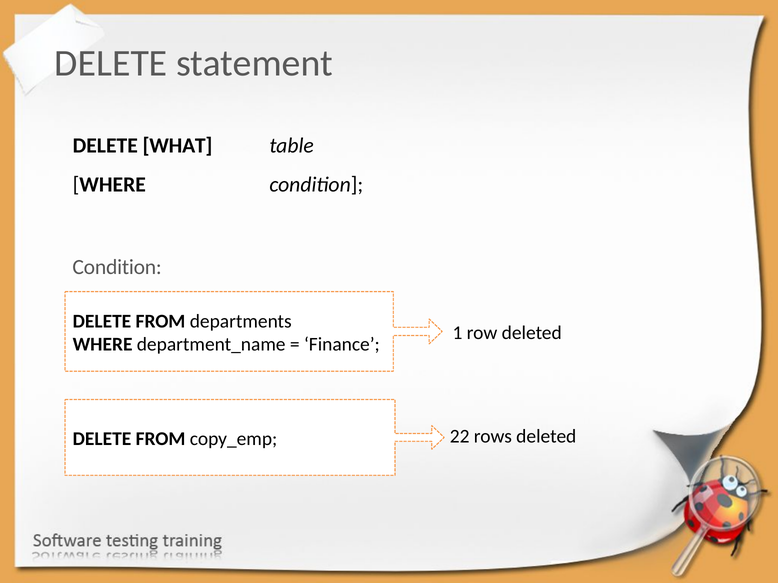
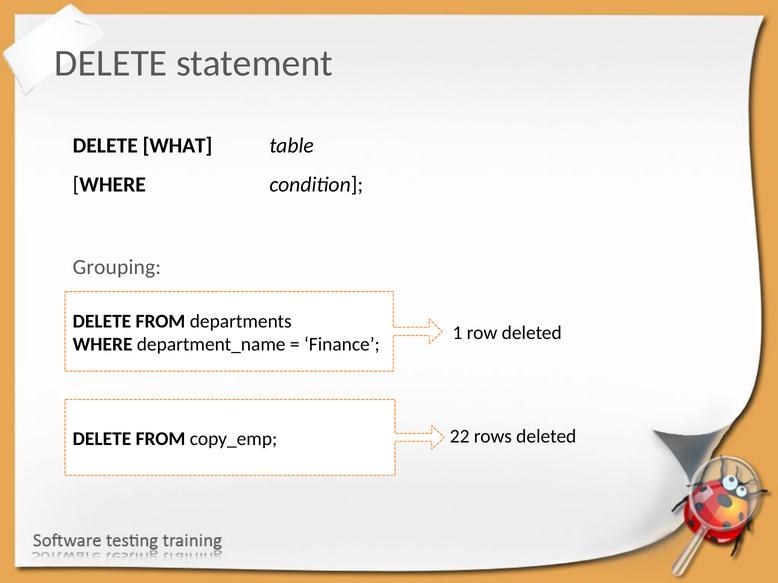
Condition at (117, 267): Condition -> Grouping
